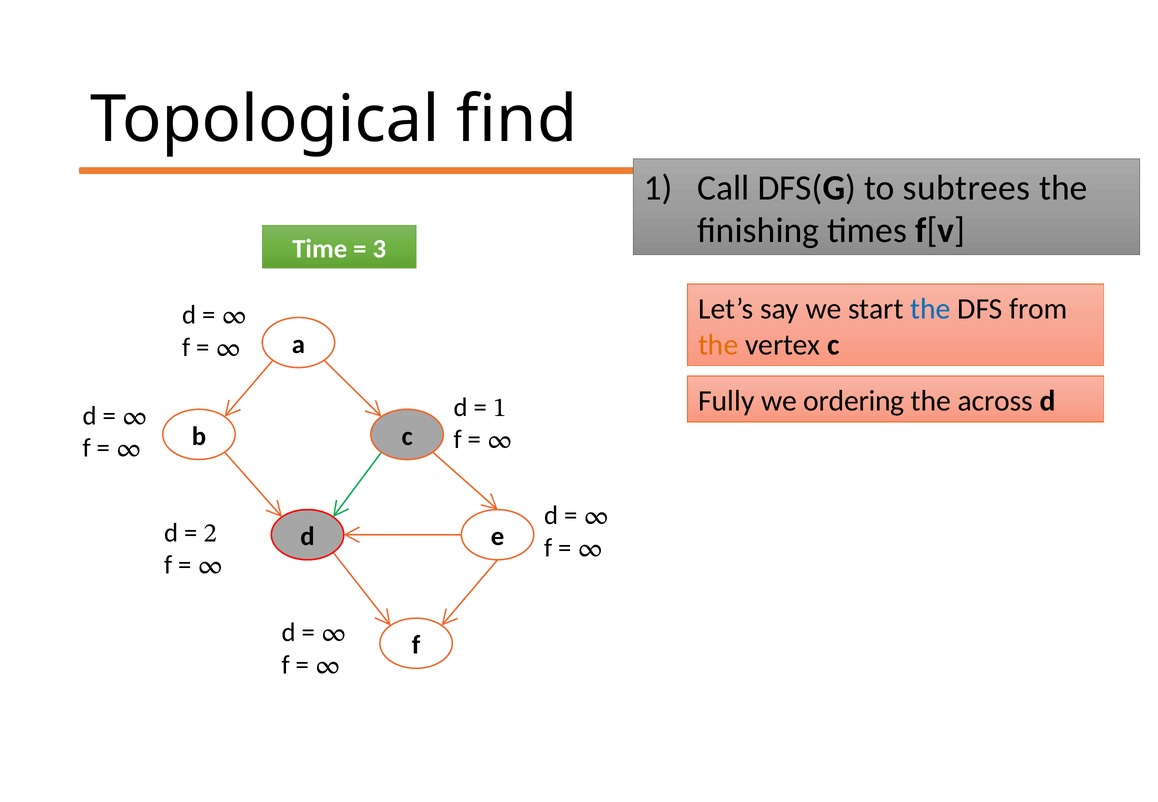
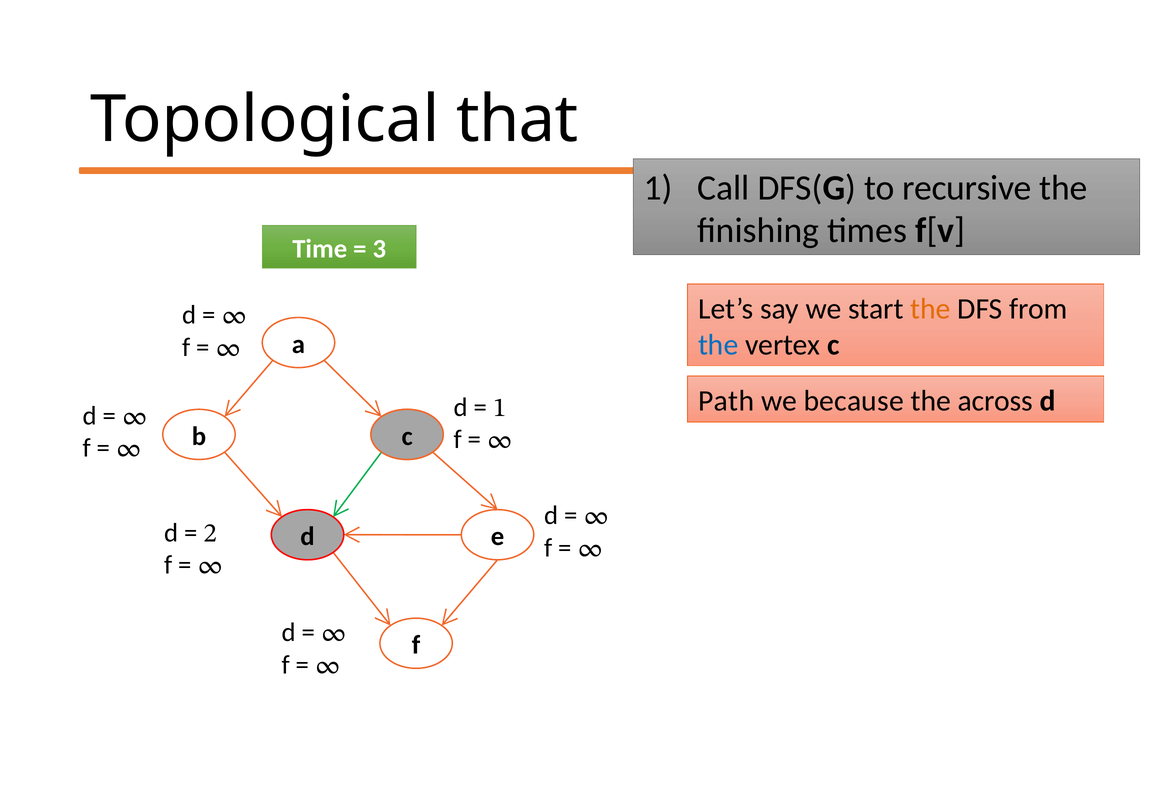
find: find -> that
subtrees: subtrees -> recursive
the at (930, 309) colour: blue -> orange
the at (718, 345) colour: orange -> blue
Fully: Fully -> Path
ordering: ordering -> because
